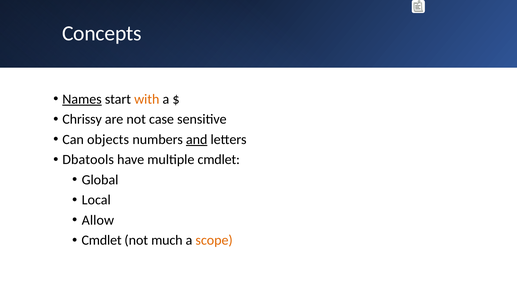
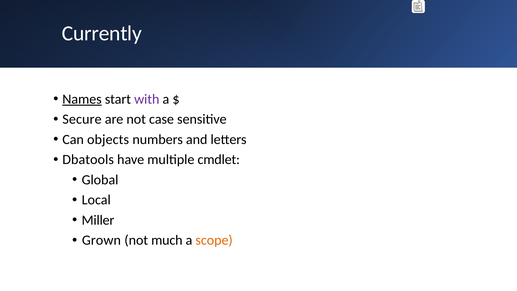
Concepts: Concepts -> Currently
with colour: orange -> purple
Chrissy: Chrissy -> Secure
and underline: present -> none
Allow: Allow -> Miller
Cmdlet at (102, 240): Cmdlet -> Grown
